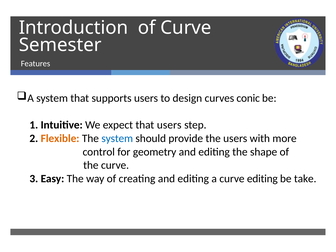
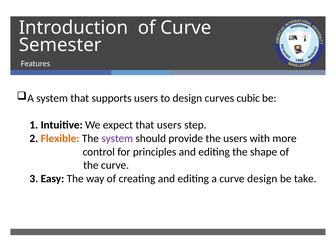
conic: conic -> cubic
system at (117, 138) colour: blue -> purple
geometry: geometry -> principles
curve editing: editing -> design
